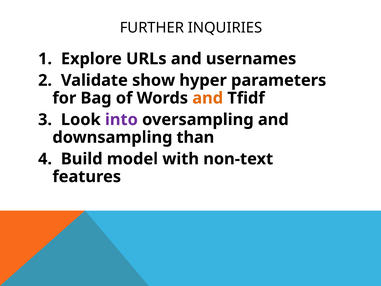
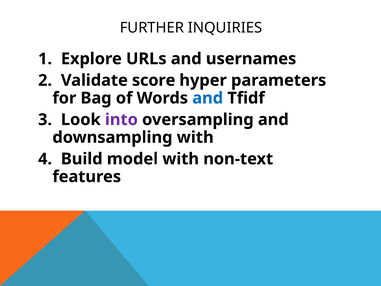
show: show -> score
and at (208, 98) colour: orange -> blue
downsampling than: than -> with
